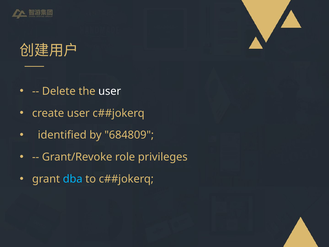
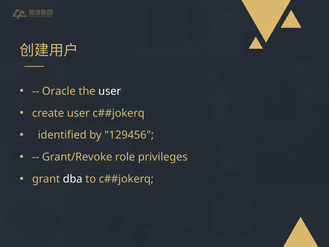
Delete: Delete -> Oracle
684809: 684809 -> 129456
dba colour: light blue -> white
